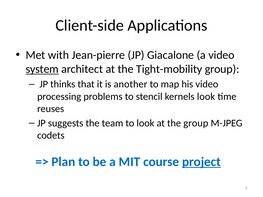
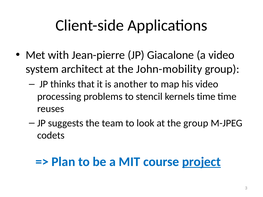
system underline: present -> none
Tight-mobility: Tight-mobility -> John-mobility
kernels look: look -> time
